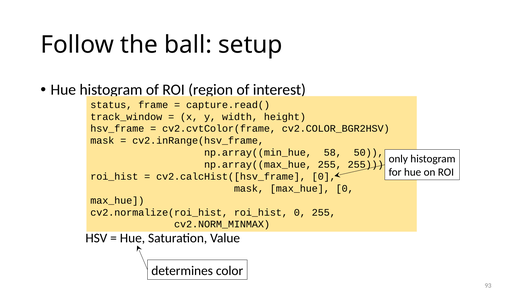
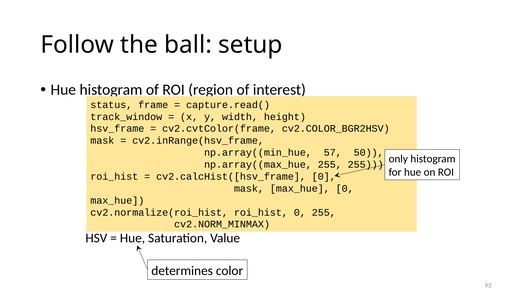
58: 58 -> 57
